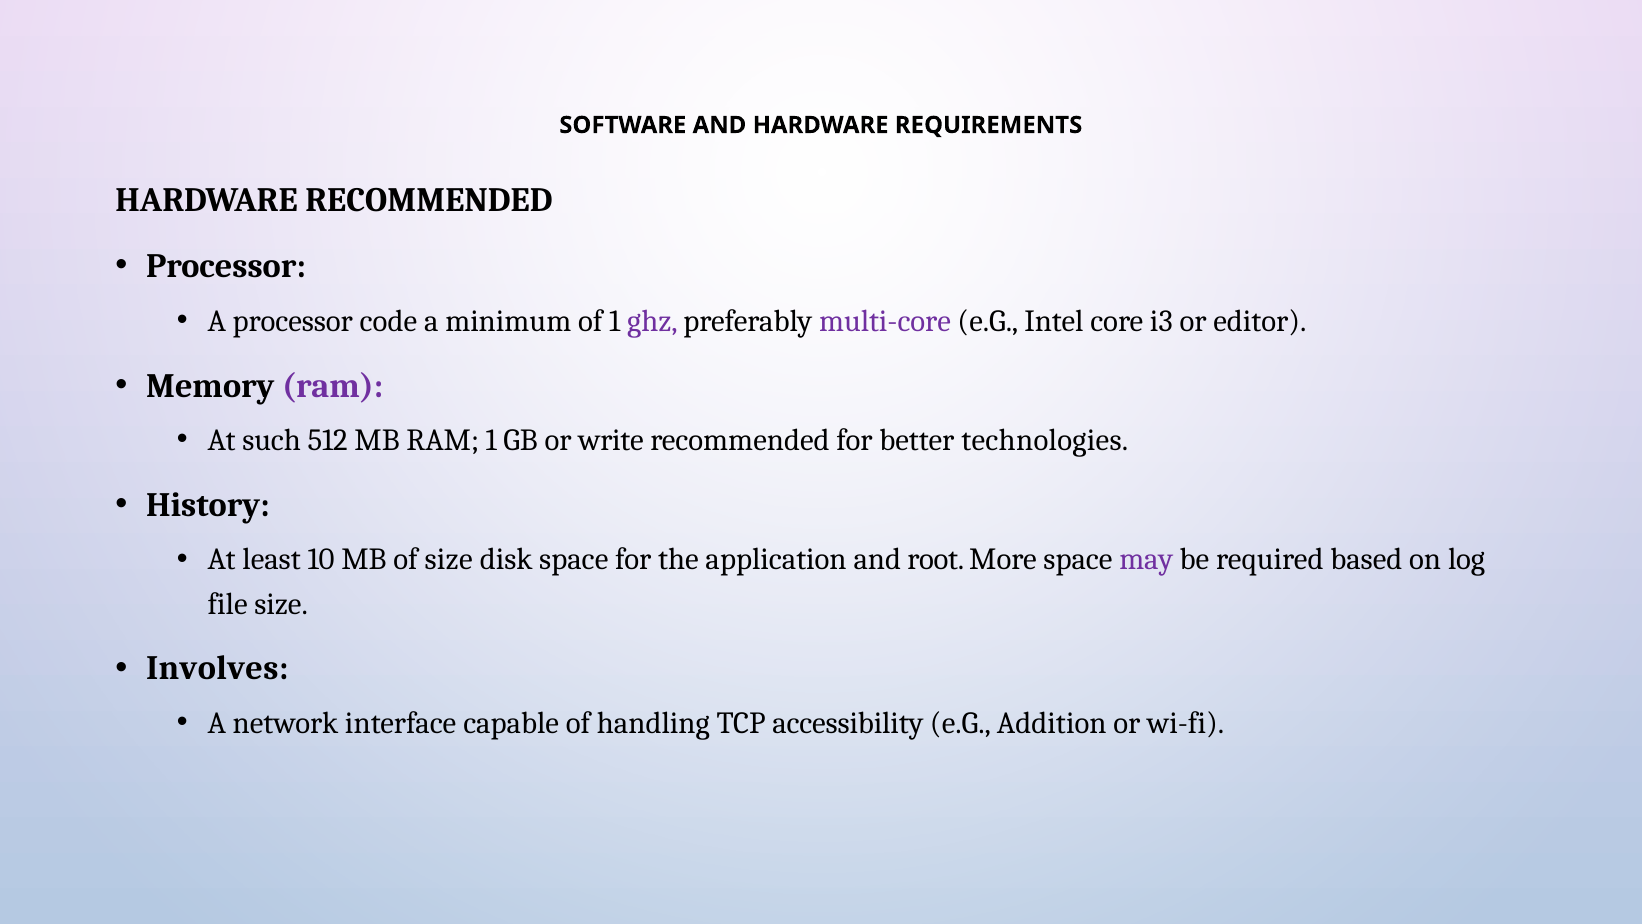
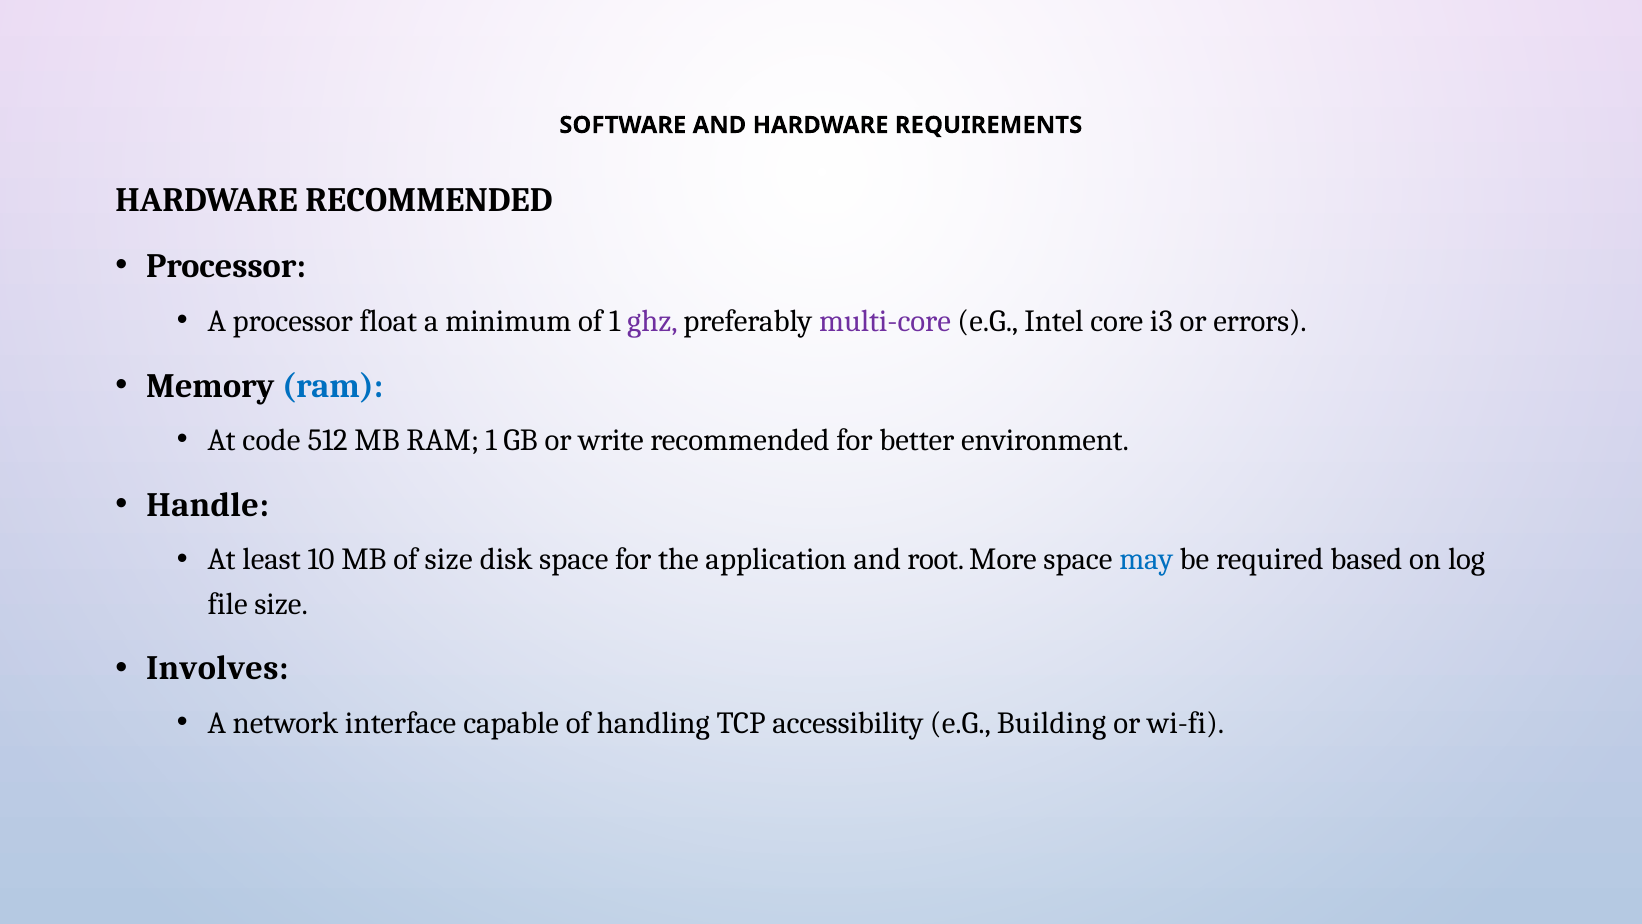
code: code -> float
editor: editor -> errors
ram at (333, 386) colour: purple -> blue
such: such -> code
technologies: technologies -> environment
History: History -> Handle
may colour: purple -> blue
Addition: Addition -> Building
